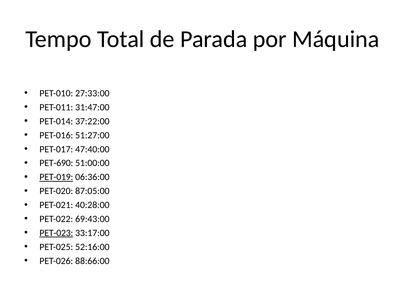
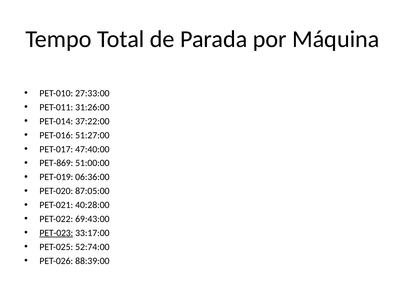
31:47:00: 31:47:00 -> 31:26:00
PET-690: PET-690 -> PET-869
PET-019 underline: present -> none
52:16:00: 52:16:00 -> 52:74:00
88:66:00: 88:66:00 -> 88:39:00
